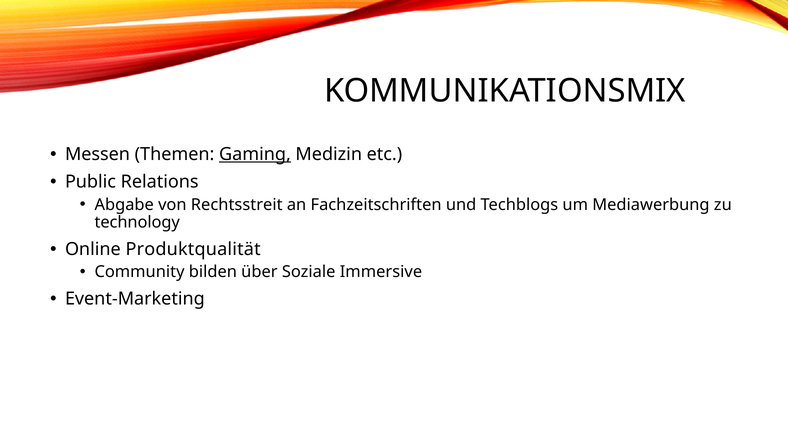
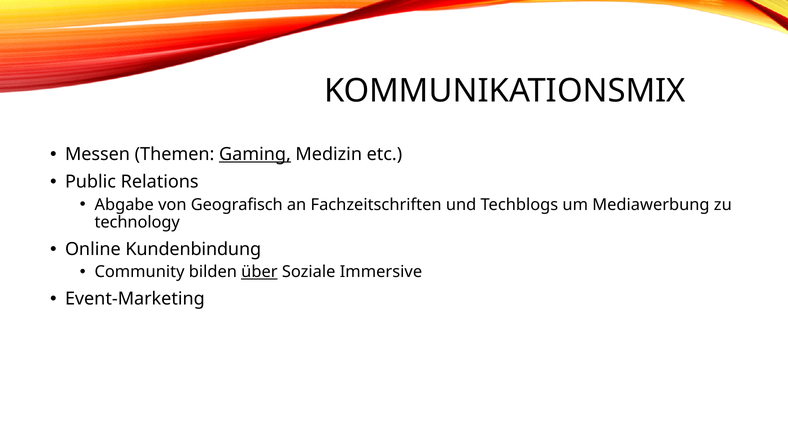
Rechtsstreit: Rechtsstreit -> Geografisch
Produktqualität: Produktqualität -> Kundenbindung
über underline: none -> present
